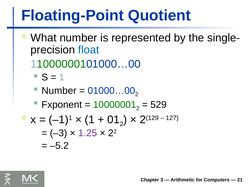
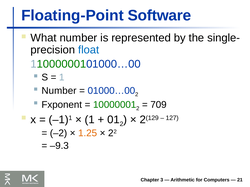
Quotient: Quotient -> Software
529: 529 -> 709
–3: –3 -> –2
1.25 colour: purple -> orange
–5.2: –5.2 -> –9.3
